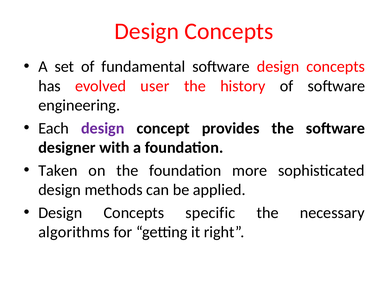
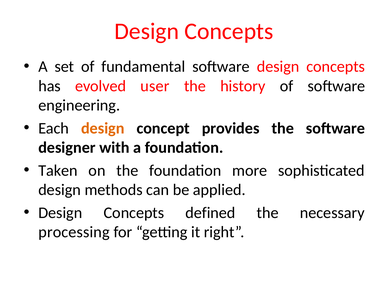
design at (103, 128) colour: purple -> orange
specific: specific -> defined
algorithms: algorithms -> processing
